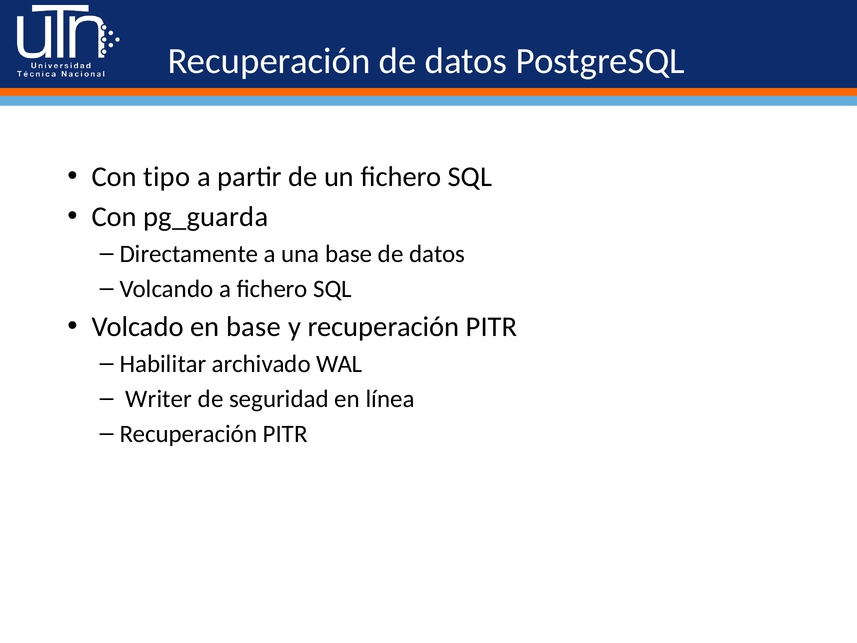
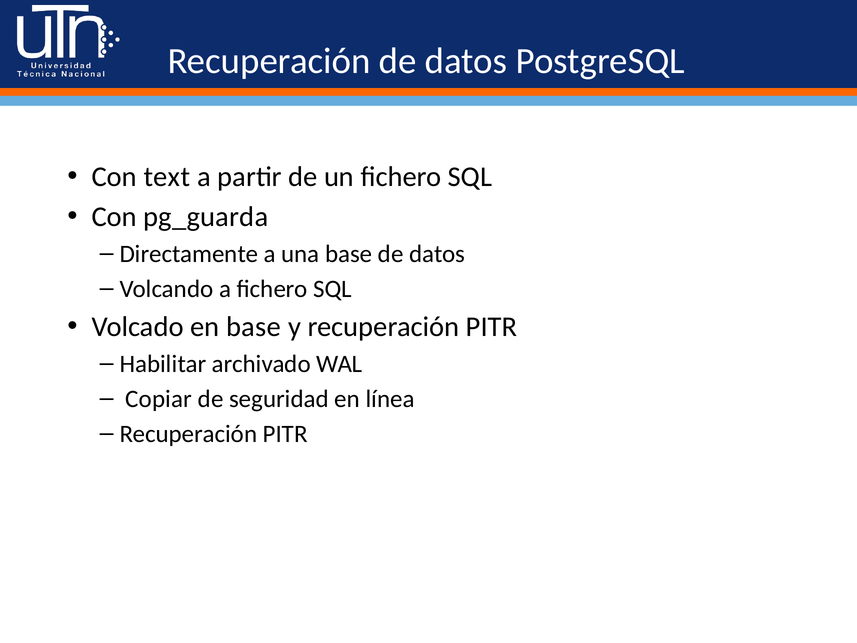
tipo: tipo -> text
Writer: Writer -> Copiar
